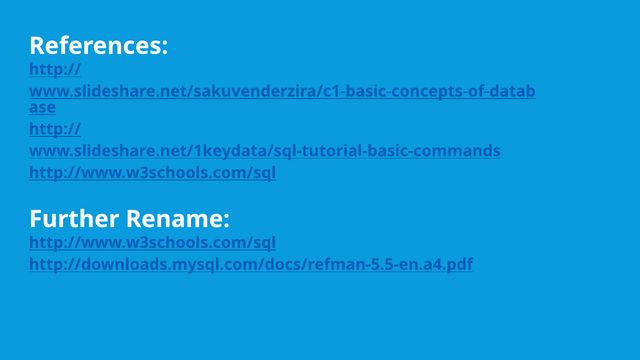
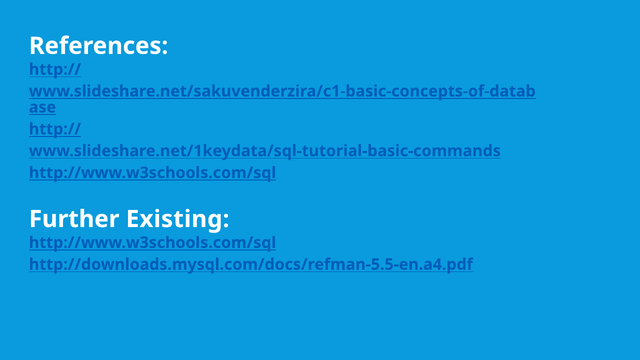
Rename: Rename -> Existing
